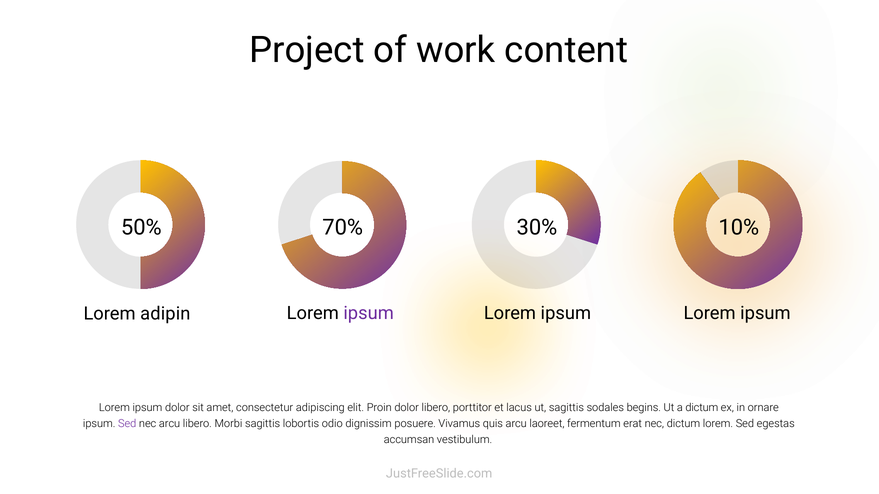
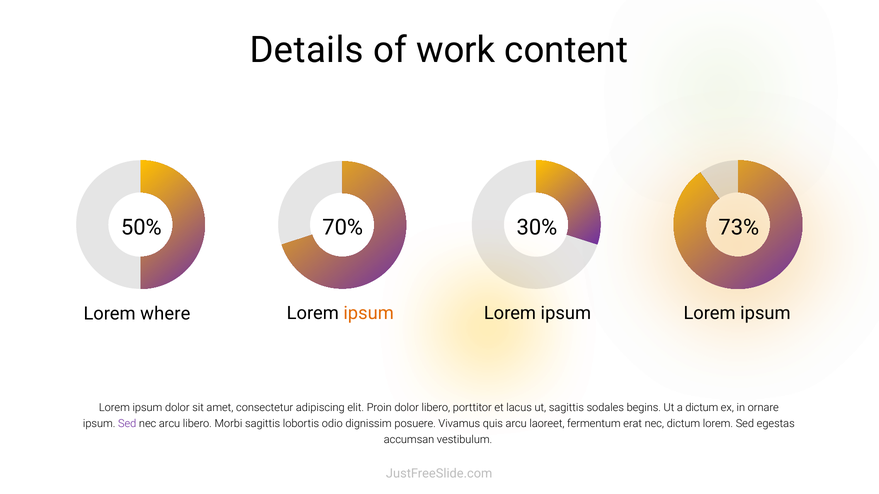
Project: Project -> Details
10%: 10% -> 73%
adipin: adipin -> where
ipsum at (369, 314) colour: purple -> orange
